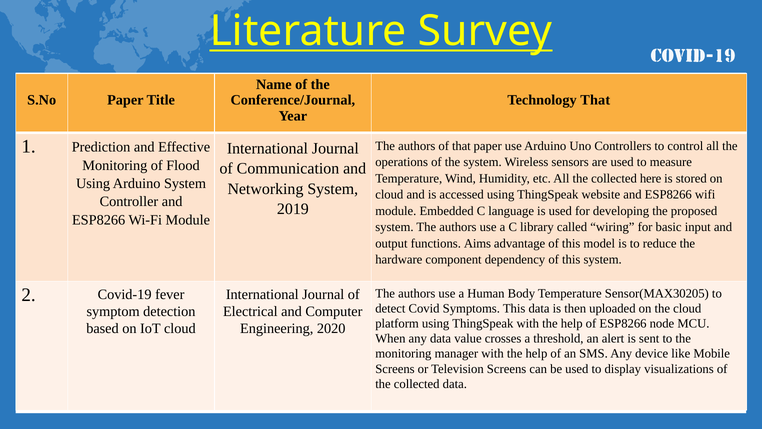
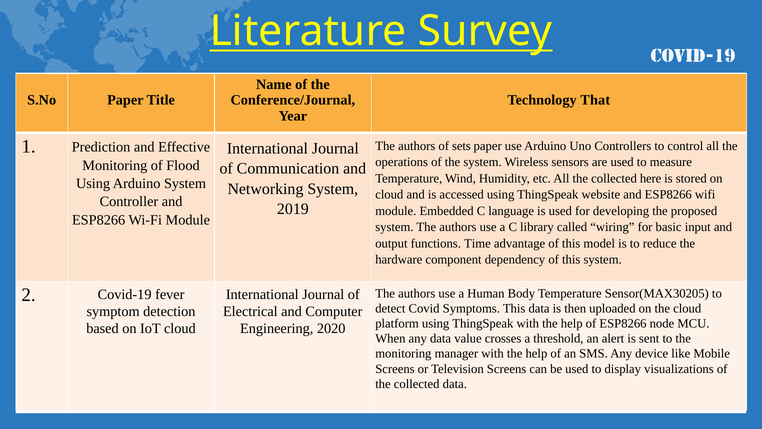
of that: that -> sets
Aims: Aims -> Time
